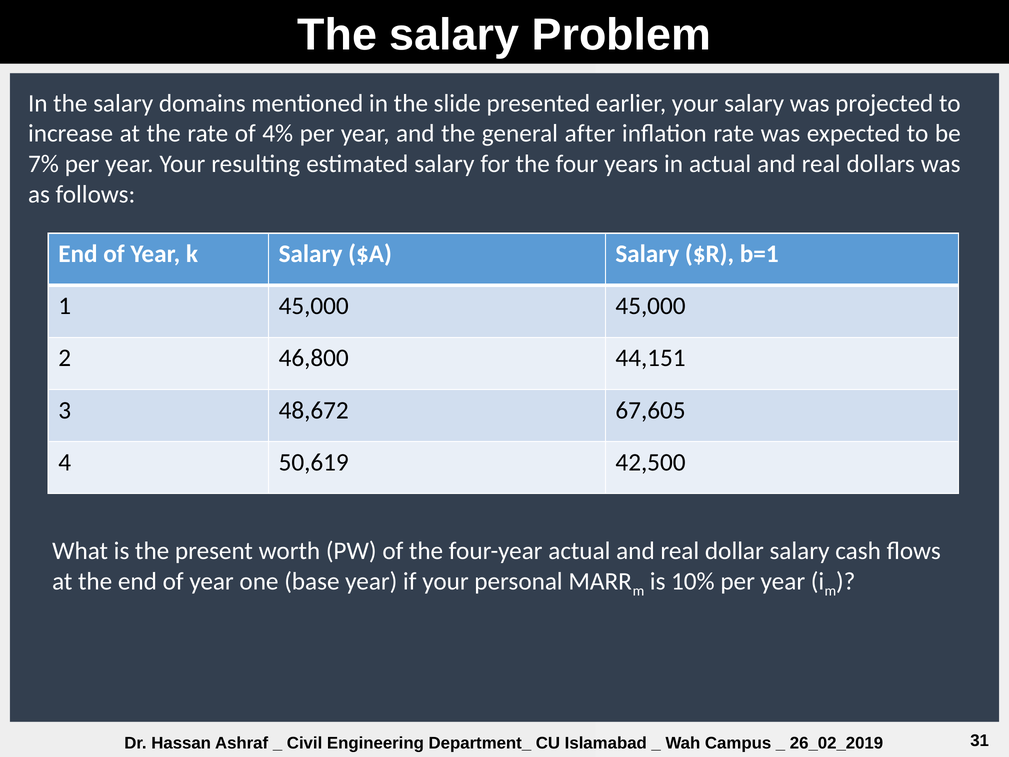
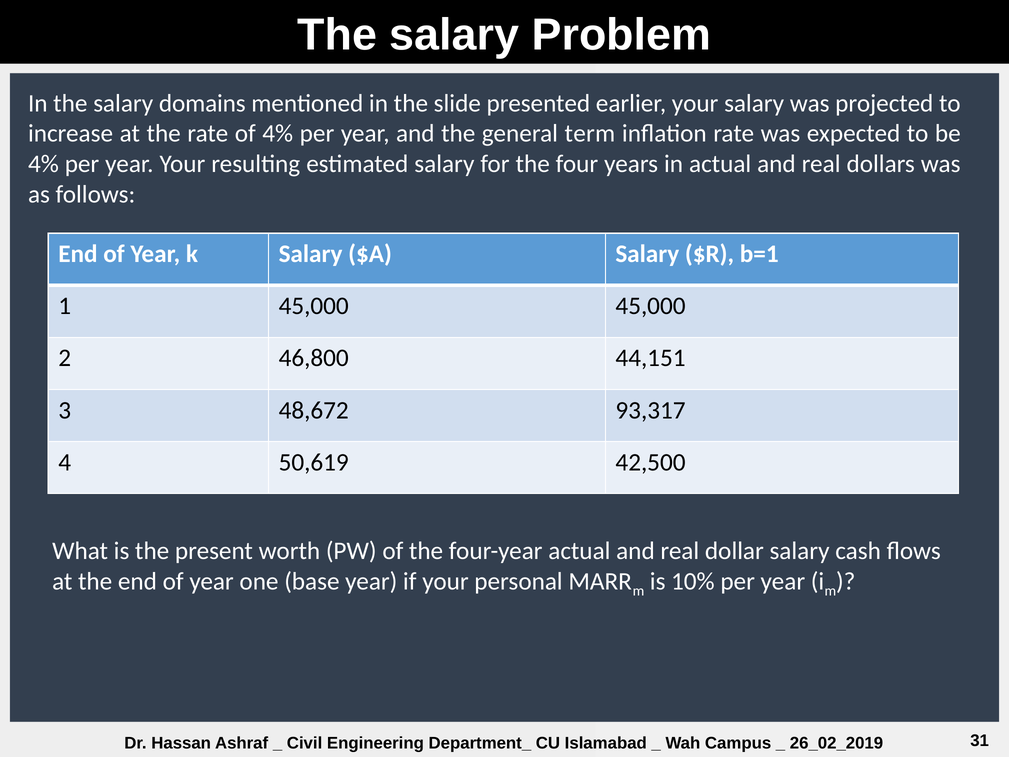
after: after -> term
7% at (43, 164): 7% -> 4%
67,605: 67,605 -> 93,317
